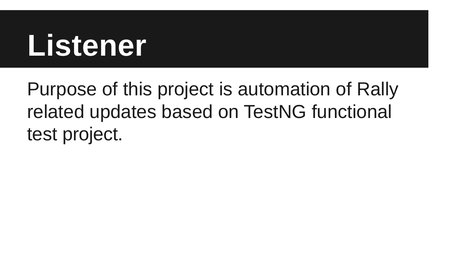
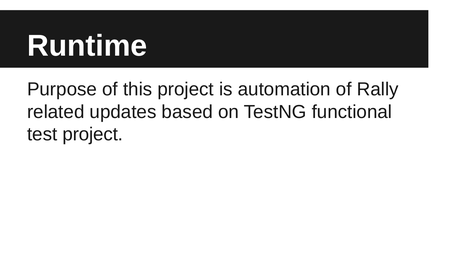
Listener: Listener -> Runtime
